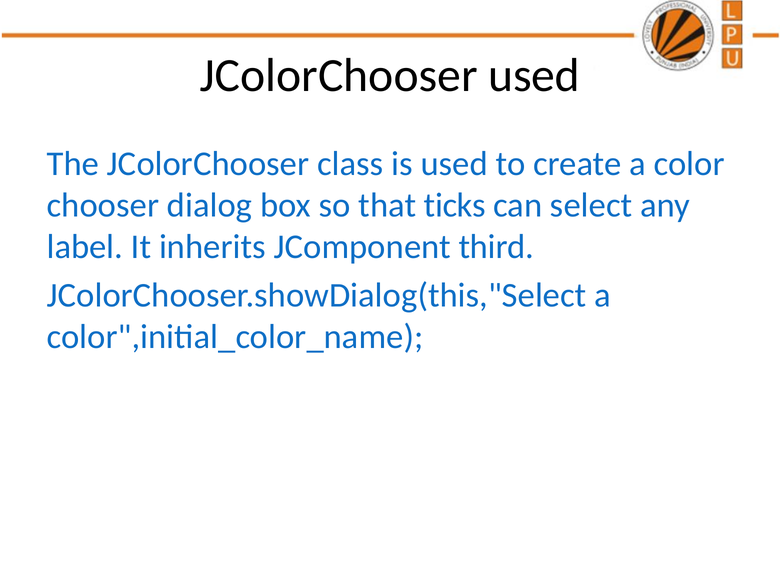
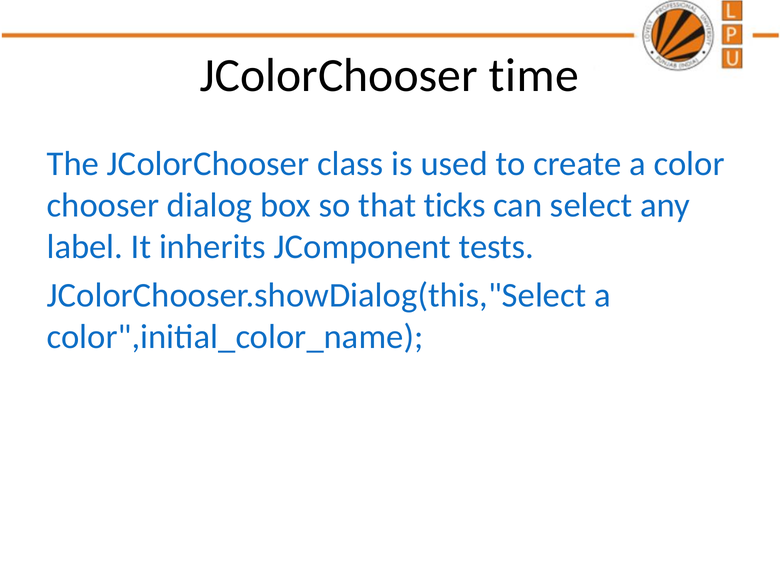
JColorChooser used: used -> time
third: third -> tests
